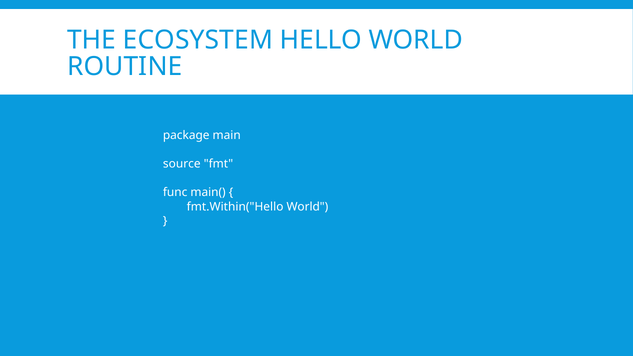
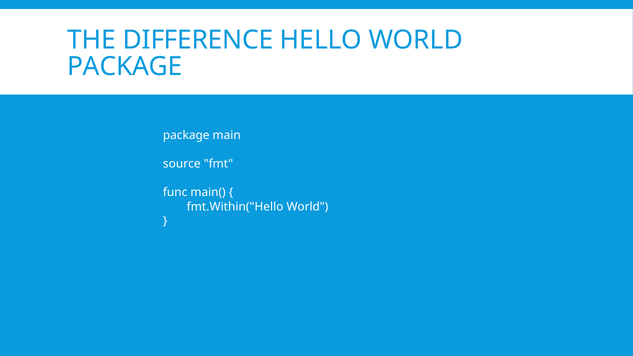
ECOSYSTEM: ECOSYSTEM -> DIFFERENCE
ROUTINE at (125, 67): ROUTINE -> PACKAGE
